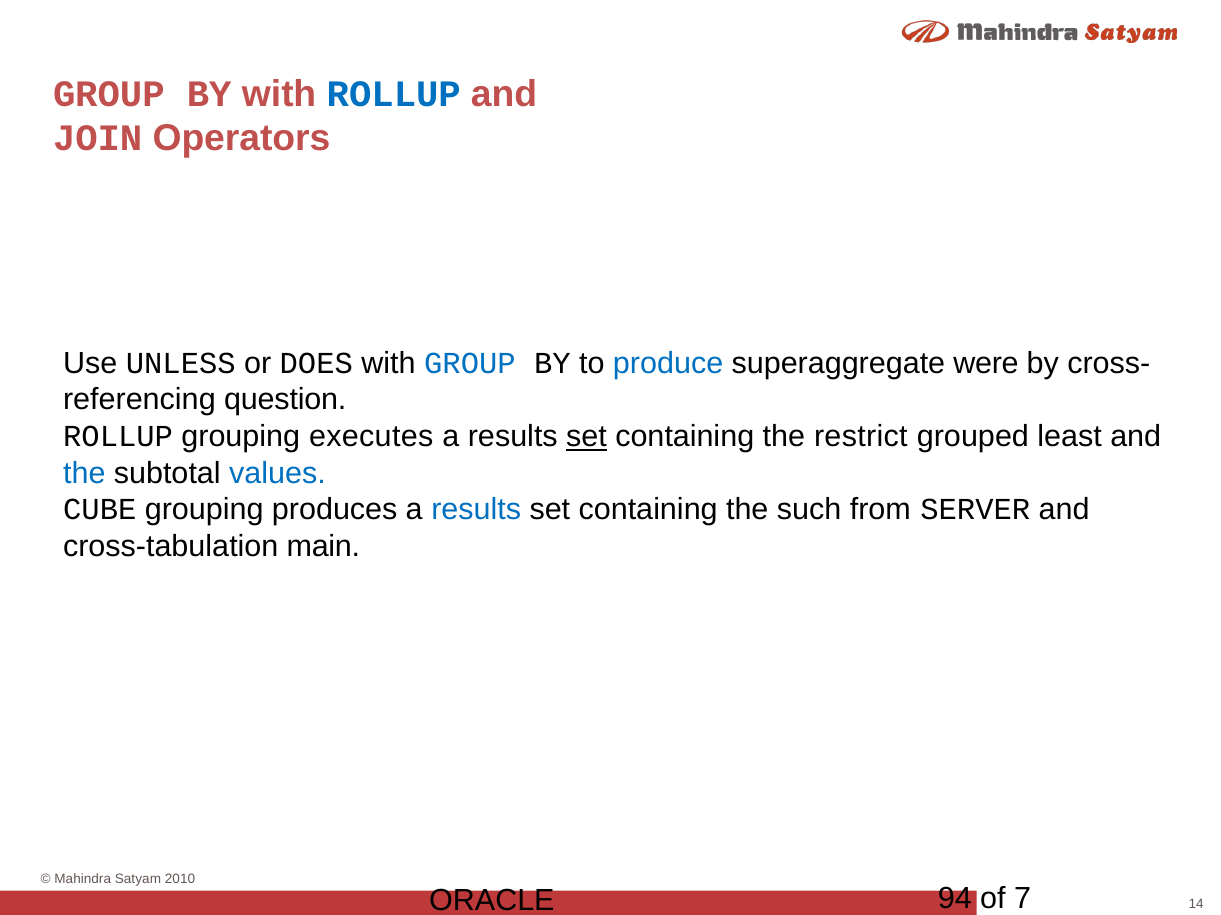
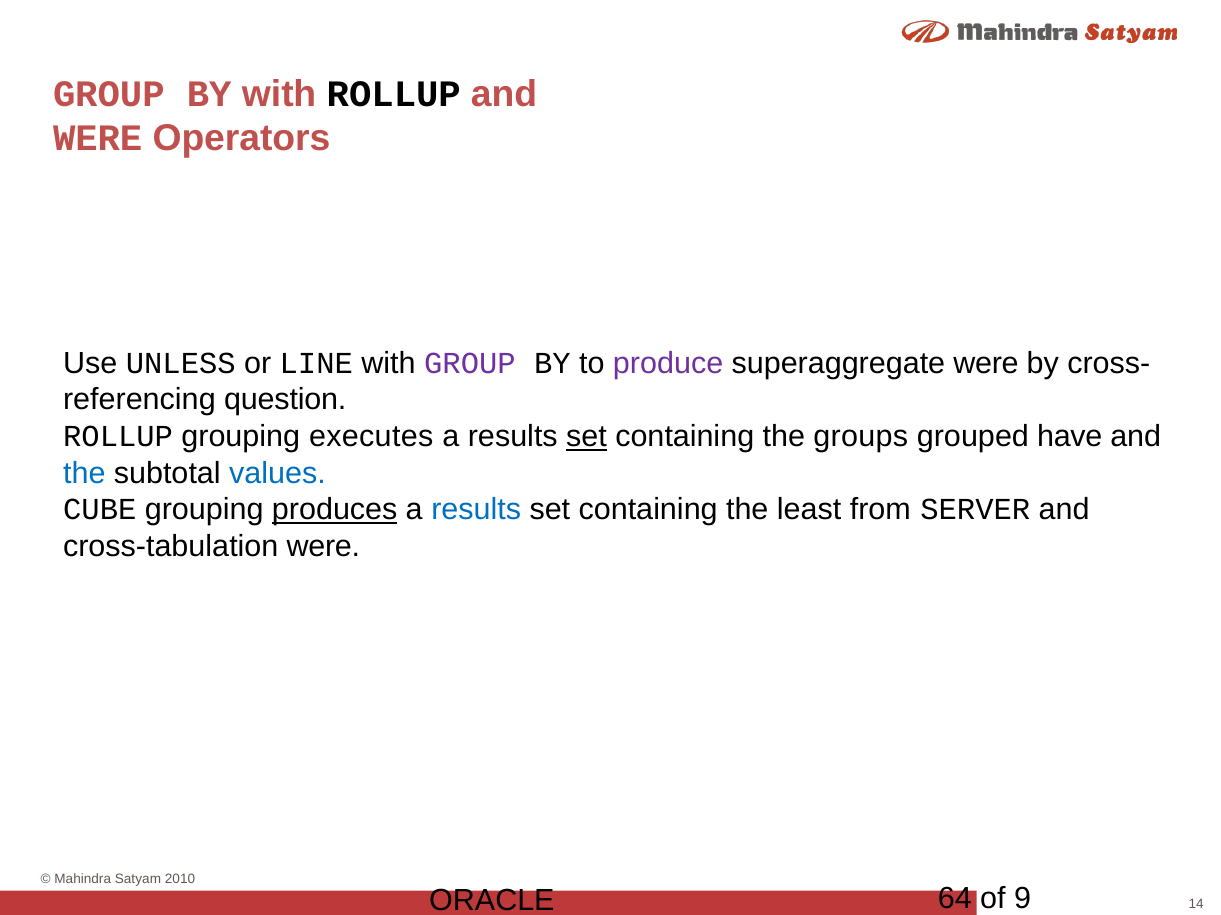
ROLLUP at (394, 94) colour: blue -> black
JOIN at (98, 139): JOIN -> WERE
DOES: DOES -> LINE
GROUP at (470, 364) colour: blue -> purple
produce colour: blue -> purple
restrict: restrict -> groups
least: least -> have
produces underline: none -> present
such: such -> least
cross-tabulation main: main -> were
94: 94 -> 64
7: 7 -> 9
